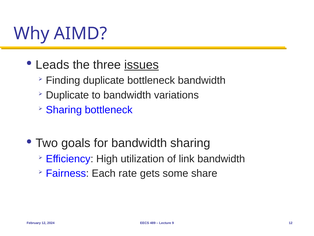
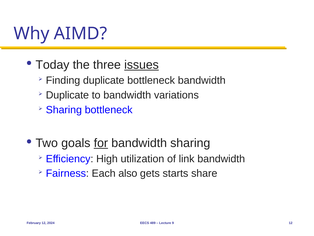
Leads: Leads -> Today
for underline: none -> present
rate: rate -> also
some: some -> starts
